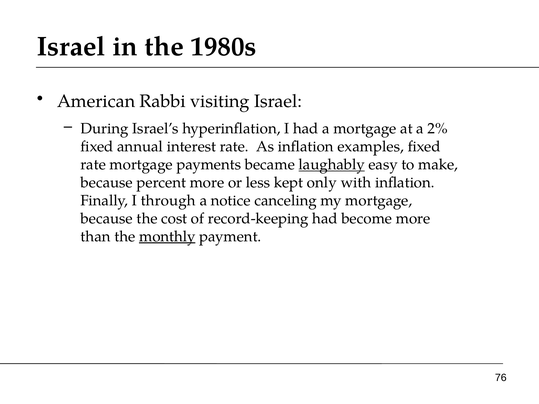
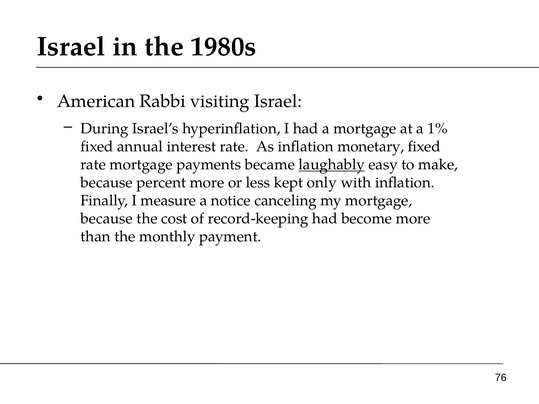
2%: 2% -> 1%
examples: examples -> monetary
through: through -> measure
monthly underline: present -> none
